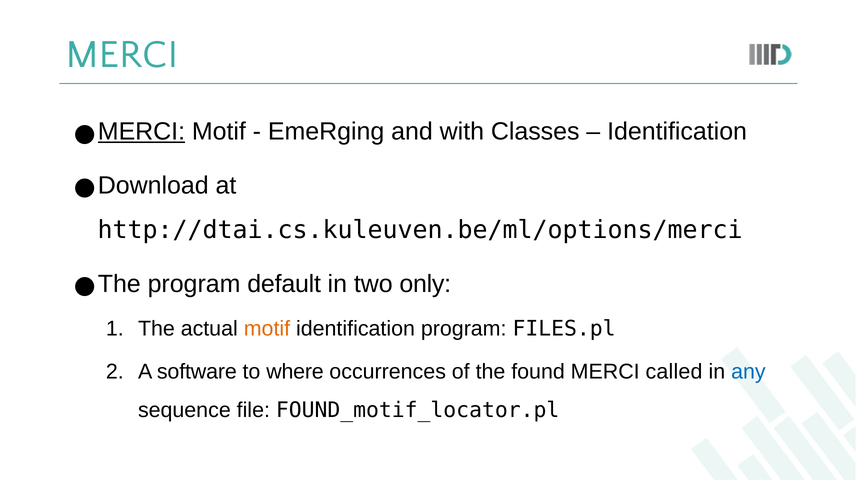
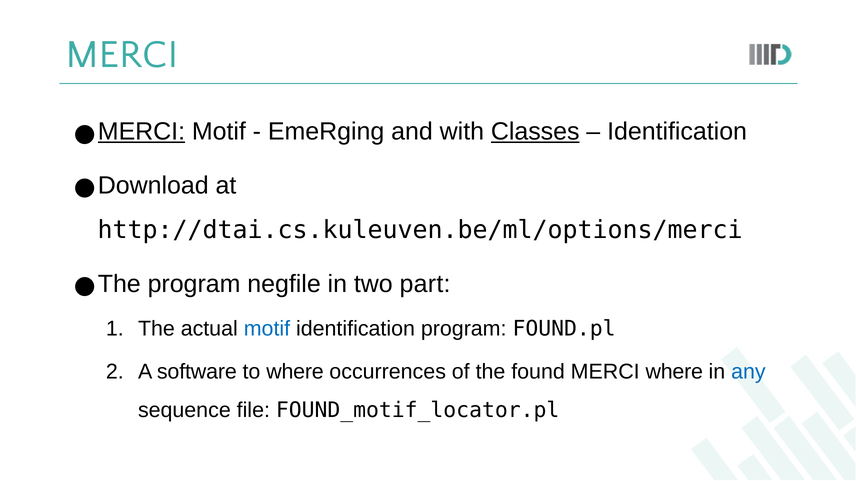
Classes underline: none -> present
default: default -> negfile
only: only -> part
motif at (267, 329) colour: orange -> blue
FILES.pl: FILES.pl -> FOUND.pl
MERCI called: called -> where
